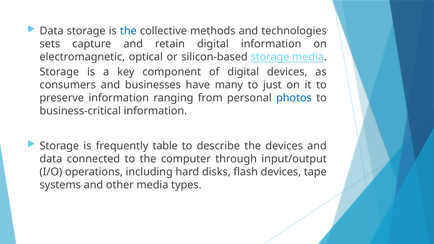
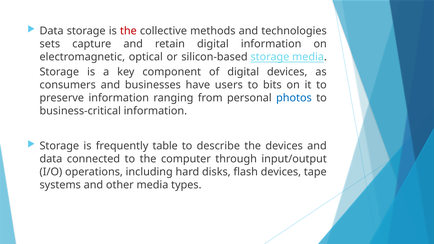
the at (128, 31) colour: blue -> red
many: many -> users
just: just -> bits
